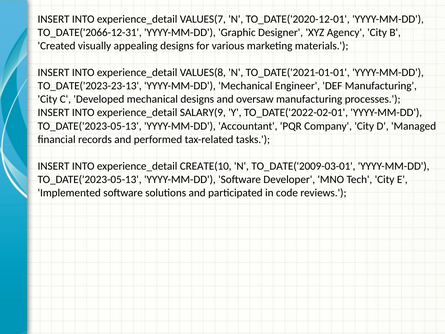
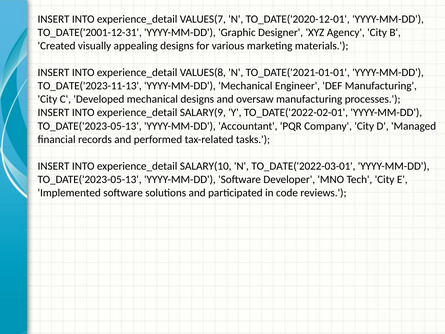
TO_DATE('2066-12-31: TO_DATE('2066-12-31 -> TO_DATE('2001-12-31
TO_DATE('2023-23-13: TO_DATE('2023-23-13 -> TO_DATE('2023-11-13
CREATE(10: CREATE(10 -> SALARY(10
TO_DATE('2009-03-01: TO_DATE('2009-03-01 -> TO_DATE('2022-03-01
